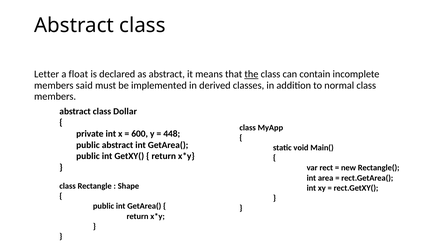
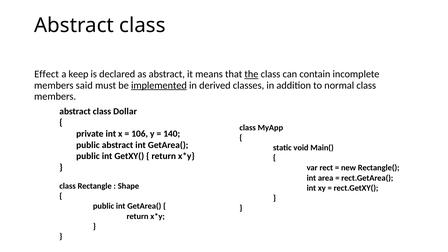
Letter: Letter -> Effect
float: float -> keep
implemented underline: none -> present
600: 600 -> 106
448: 448 -> 140
